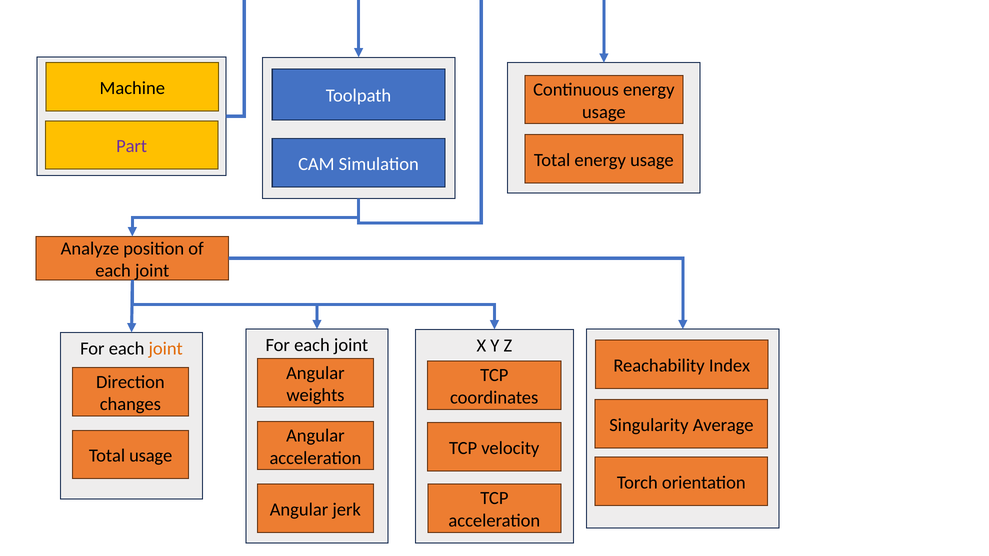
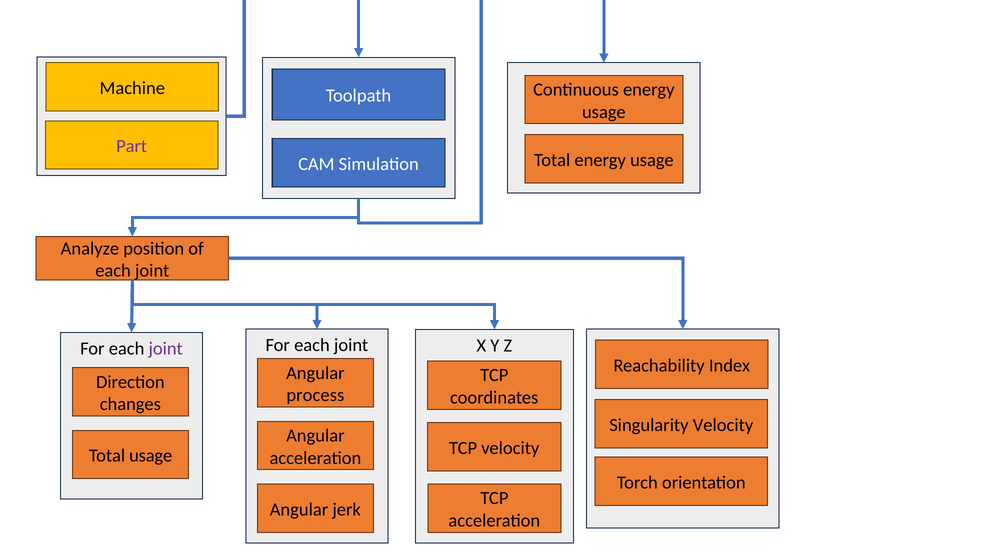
joint at (166, 349) colour: orange -> purple
weights: weights -> process
Singularity Average: Average -> Velocity
